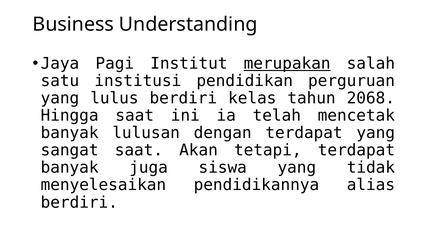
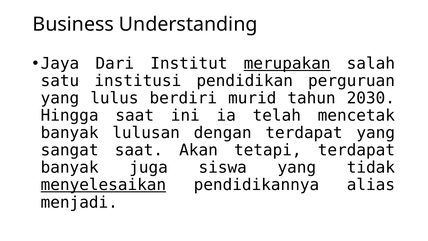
Pagi: Pagi -> Dari
kelas: kelas -> murid
2068: 2068 -> 2030
menyelesaikan underline: none -> present
berdiri at (79, 202): berdiri -> menjadi
